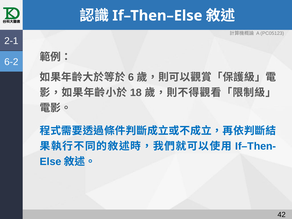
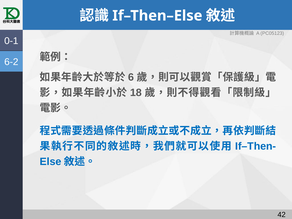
2-1: 2-1 -> 0-1
